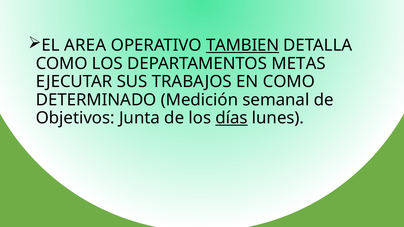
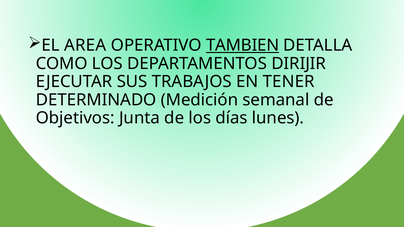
METAS: METAS -> DIRIJIR
EN COMO: COMO -> TENER
días underline: present -> none
